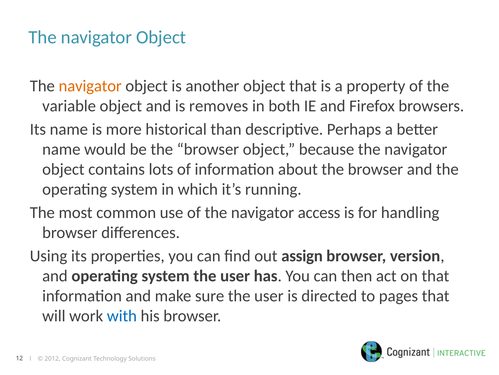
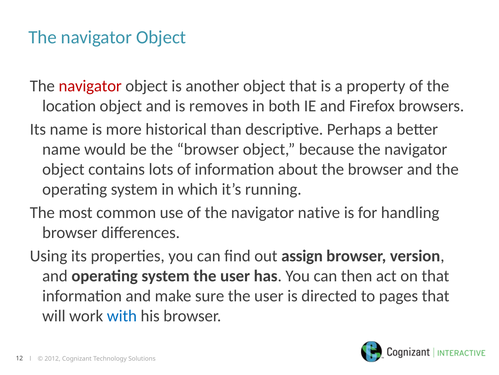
navigator at (90, 86) colour: orange -> red
variable: variable -> location
access: access -> native
